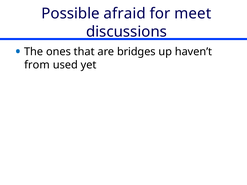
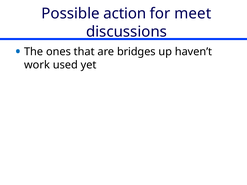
afraid: afraid -> action
from: from -> work
